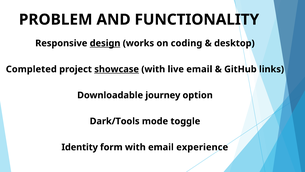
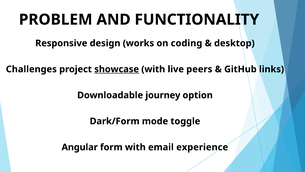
design underline: present -> none
Completed: Completed -> Challenges
live email: email -> peers
Dark/Tools: Dark/Tools -> Dark/Form
Identity: Identity -> Angular
